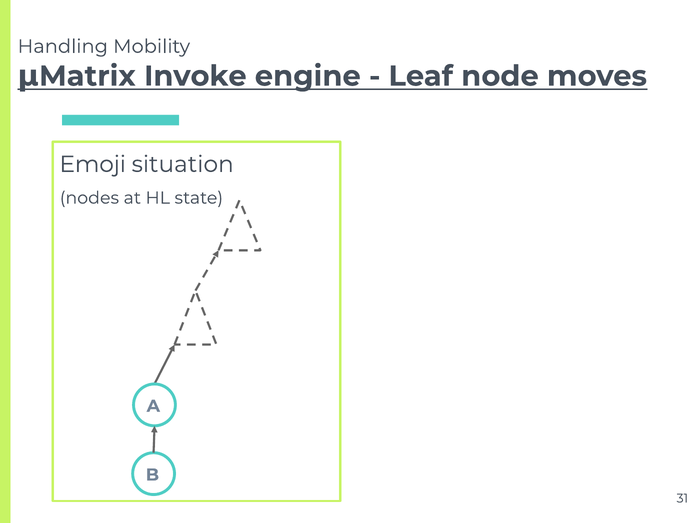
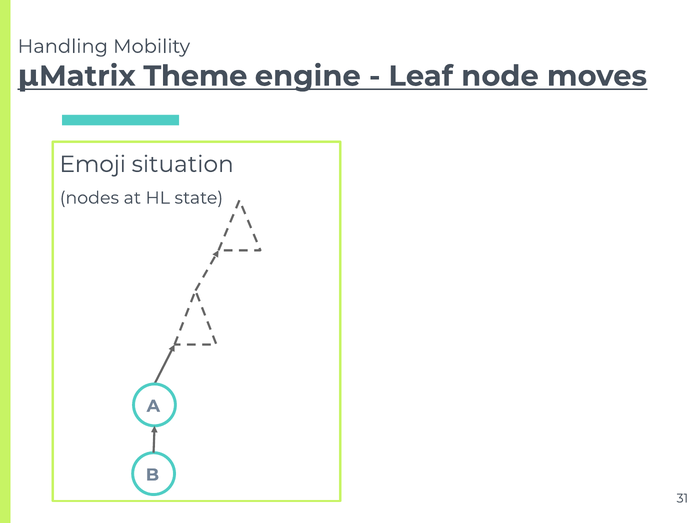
Invoke: Invoke -> Theme
